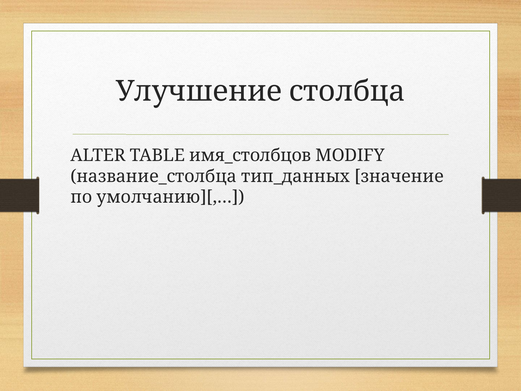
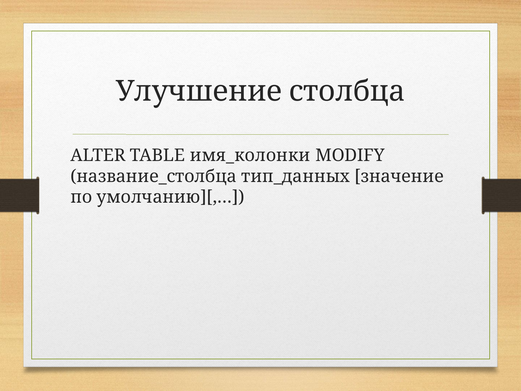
имя_столбцов: имя_столбцов -> имя_колонки
